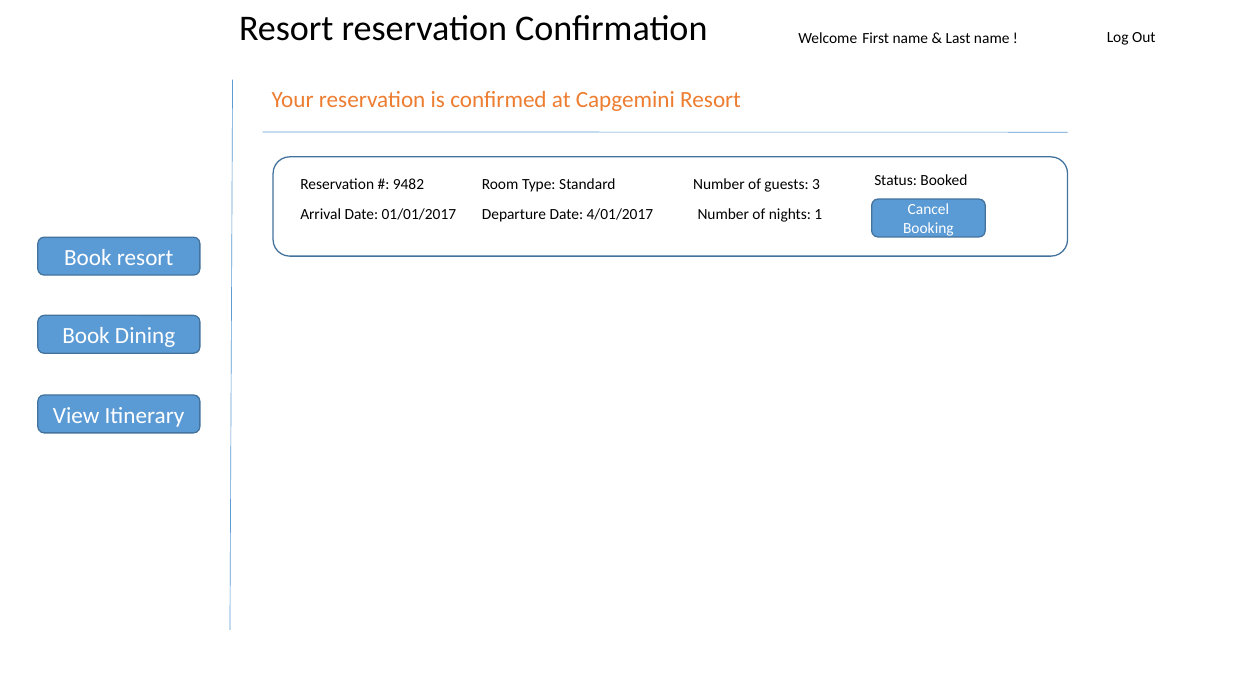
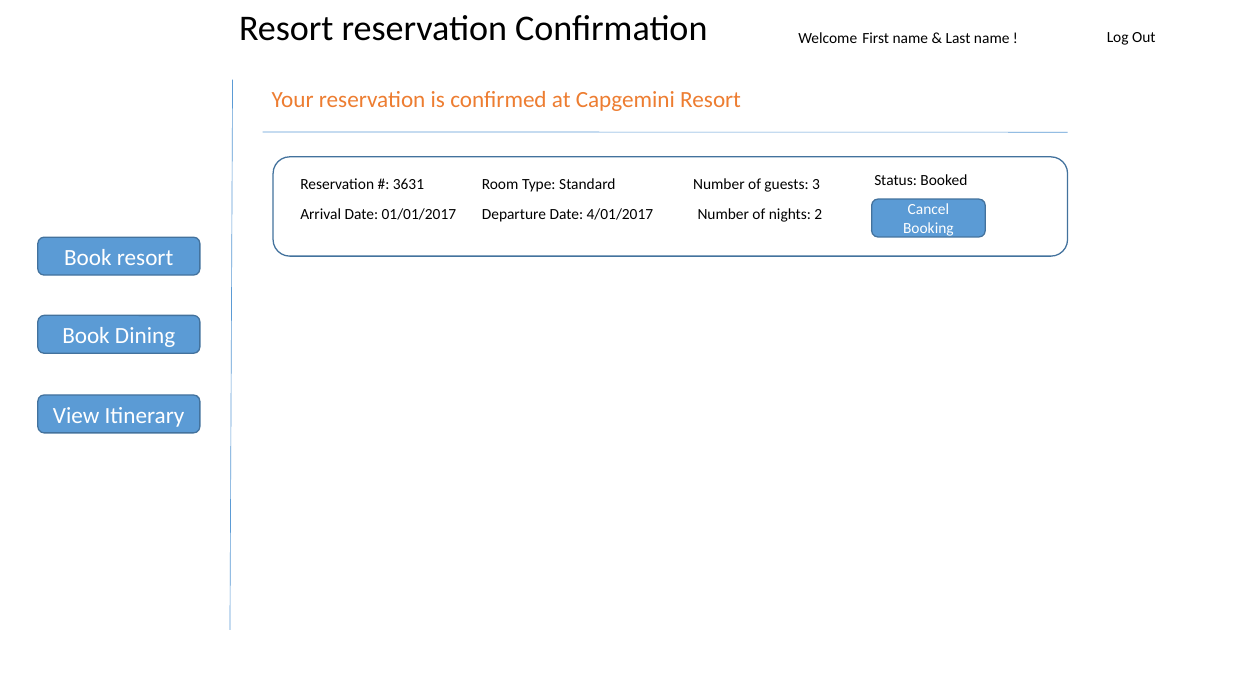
9482: 9482 -> 3631
1: 1 -> 2
